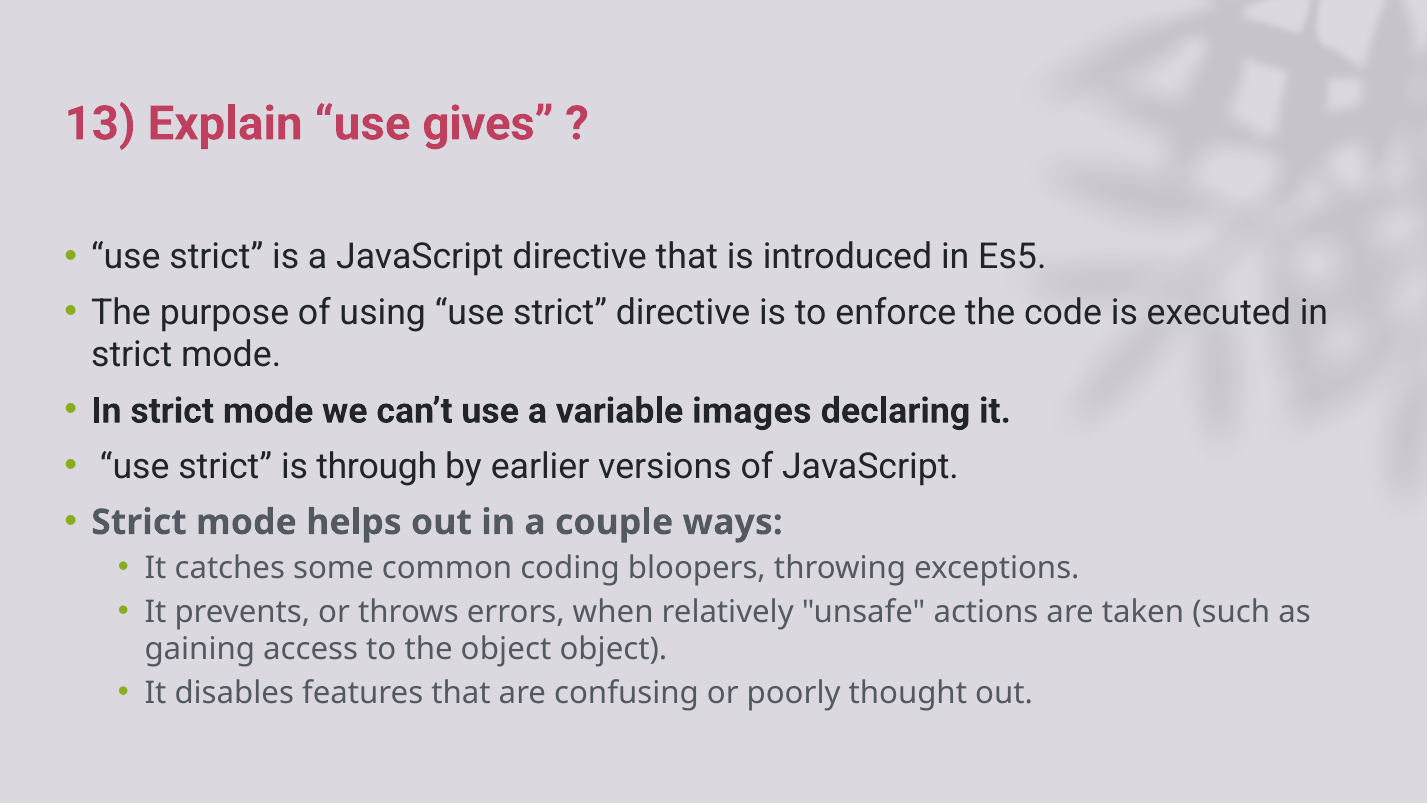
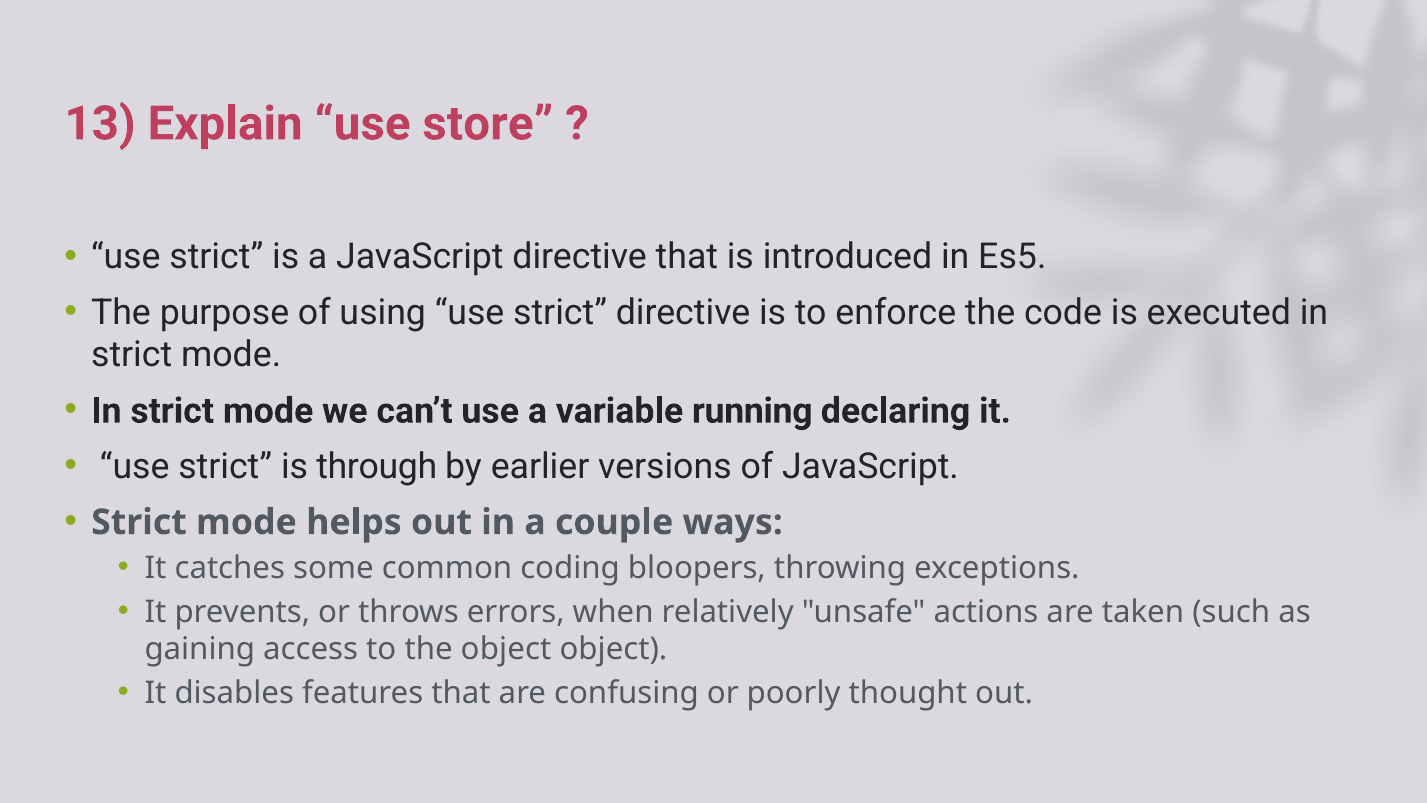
gives: gives -> store
images: images -> running
